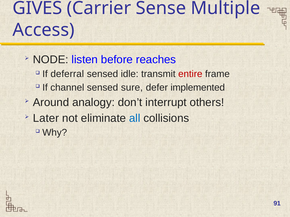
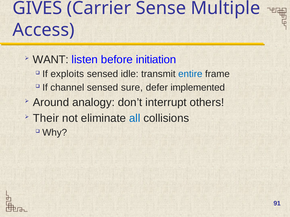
NODE: NODE -> WANT
reaches: reaches -> initiation
deferral: deferral -> exploits
entire colour: red -> blue
Later: Later -> Their
